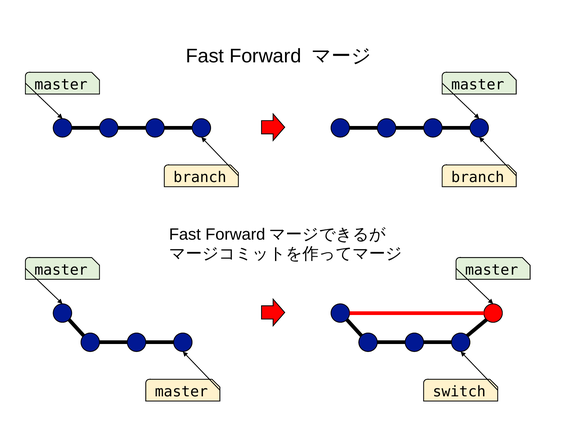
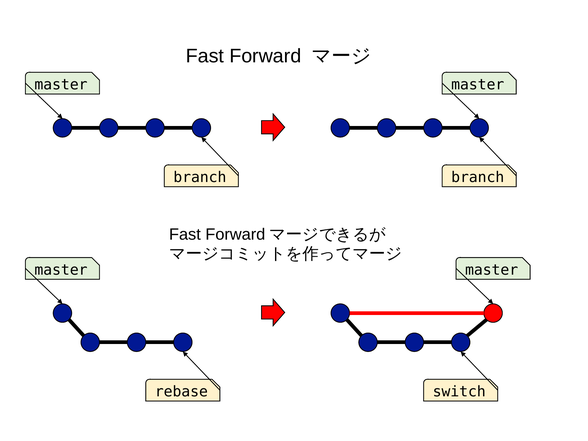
master at (181, 392): master -> rebase
